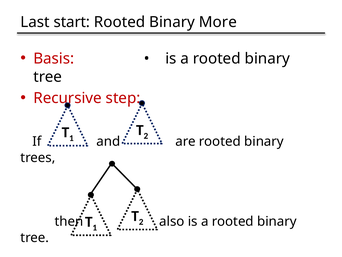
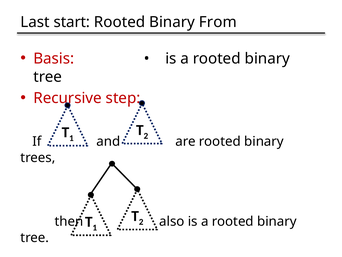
More: More -> From
